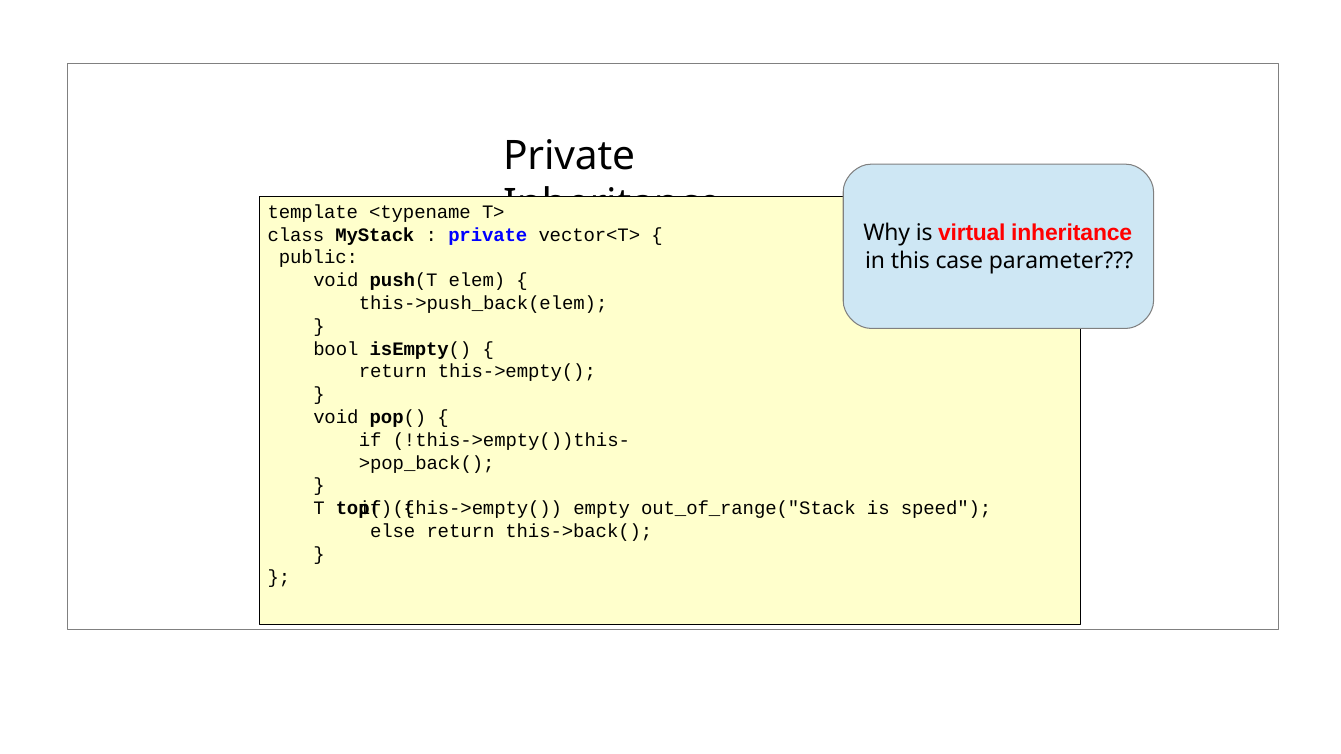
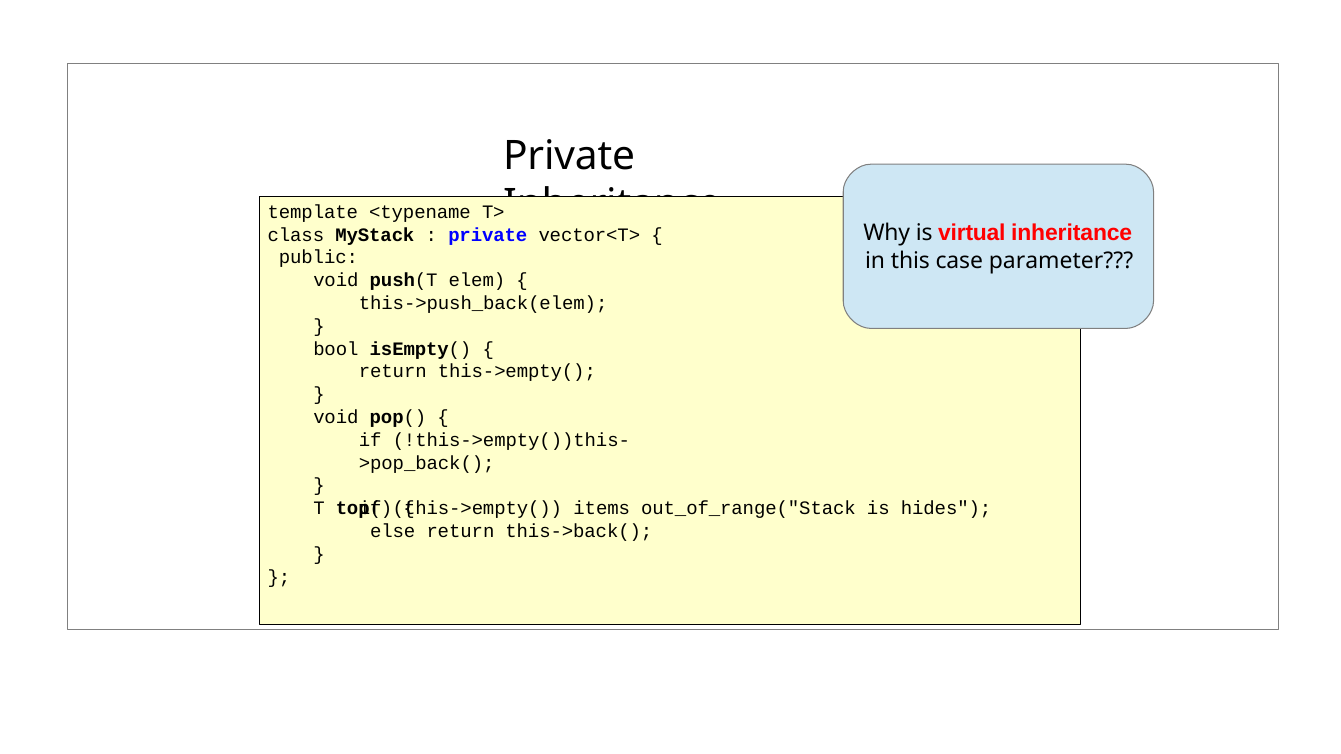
empty: empty -> items
speed: speed -> hides
